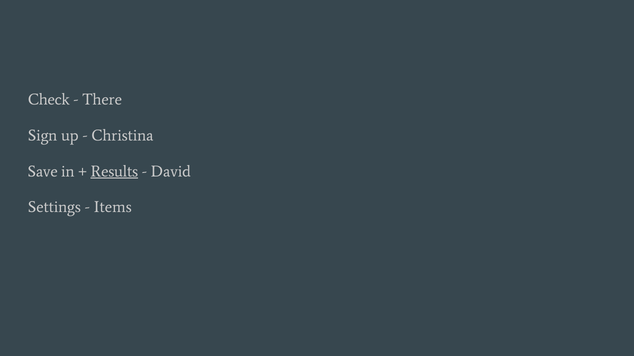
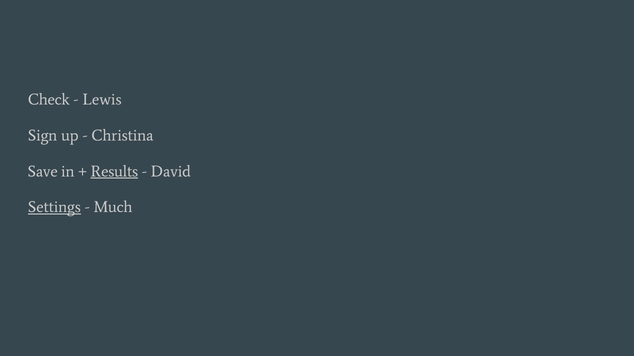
There: There -> Lewis
Settings underline: none -> present
Items: Items -> Much
